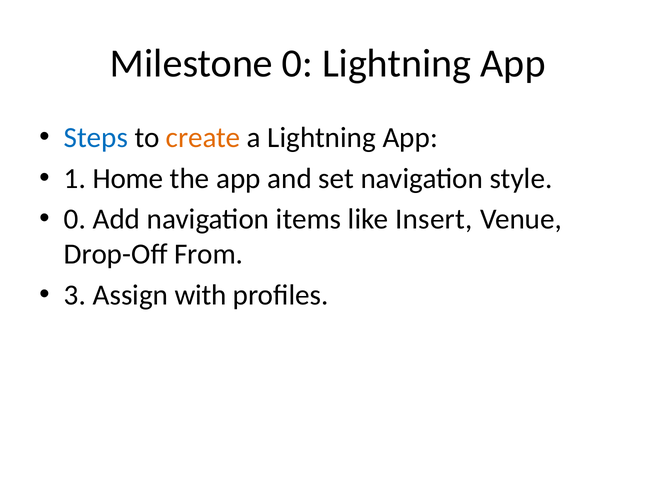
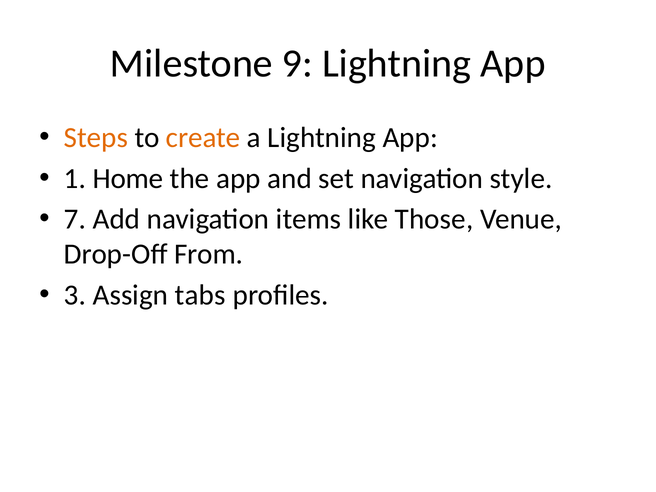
Milestone 0: 0 -> 9
Steps colour: blue -> orange
0 at (75, 219): 0 -> 7
Insert: Insert -> Those
with: with -> tabs
